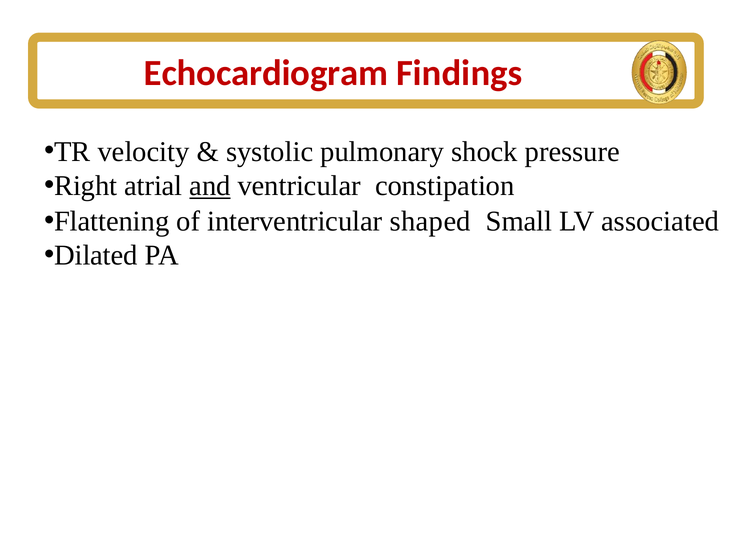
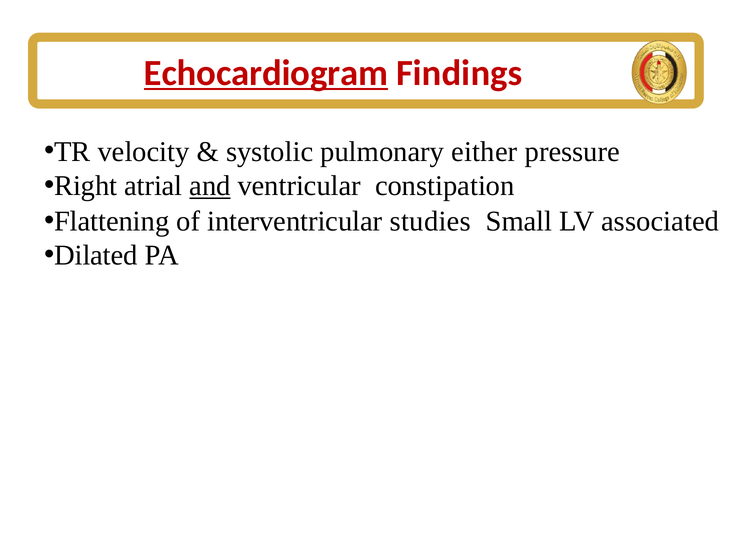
Echocardiogram underline: none -> present
shock: shock -> either
shaped: shaped -> studies
